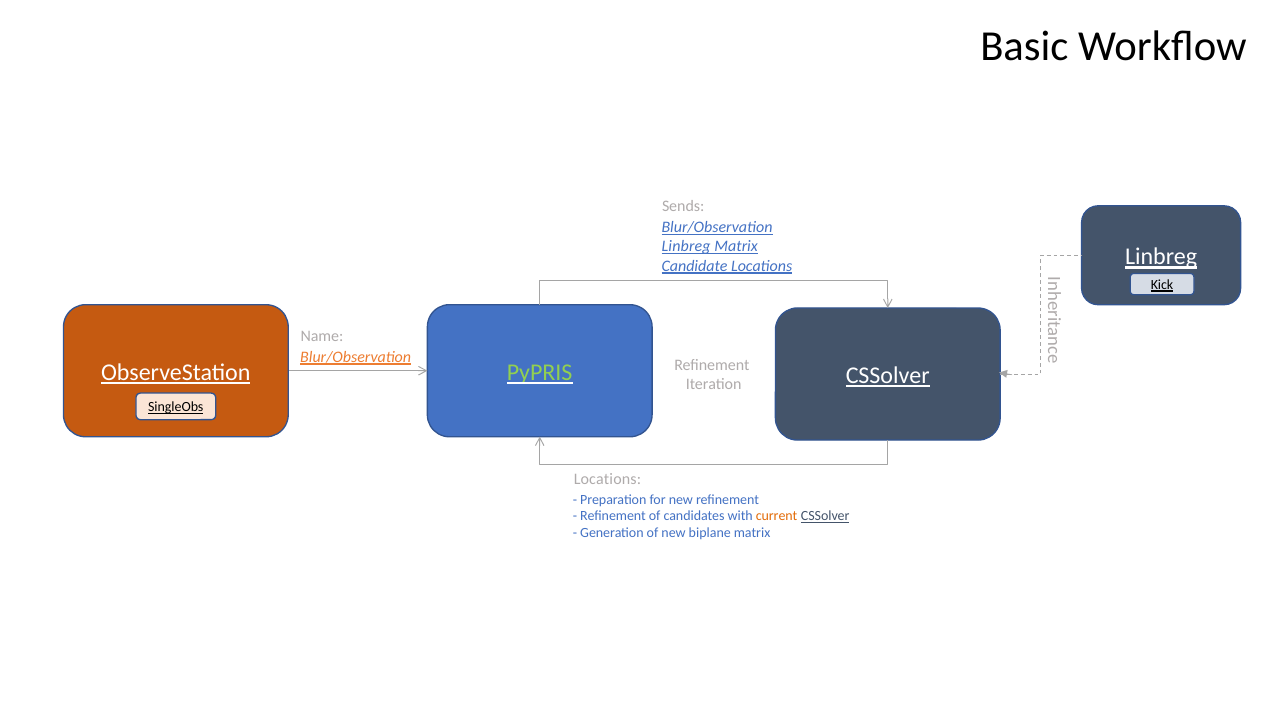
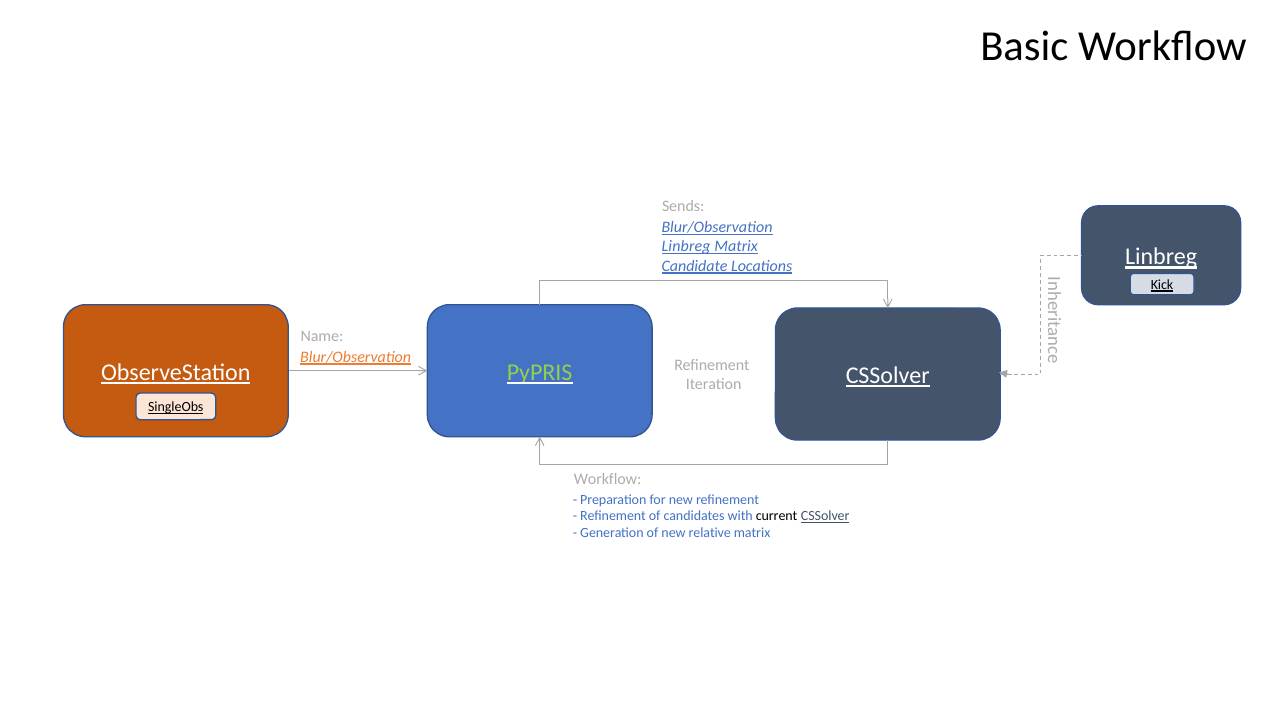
Locations at (607, 479): Locations -> Workflow
current colour: orange -> black
biplane: biplane -> relative
